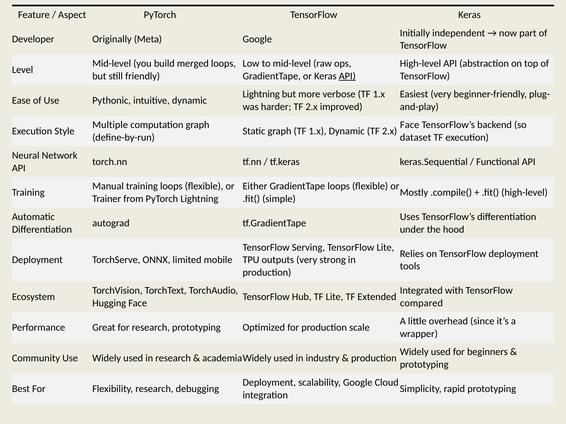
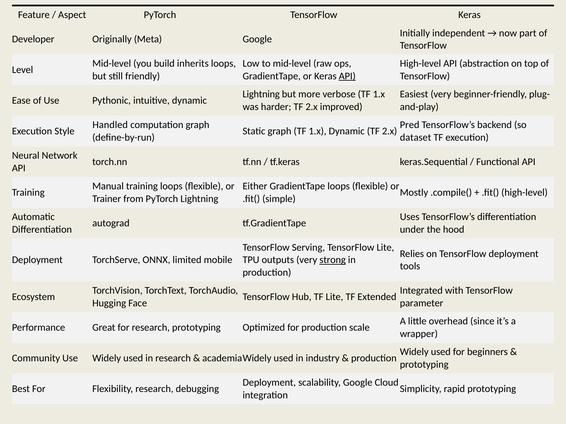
merged: merged -> inherits
Multiple: Multiple -> Handled
Face at (410, 125): Face -> Pred
strong underline: none -> present
compared: compared -> parameter
